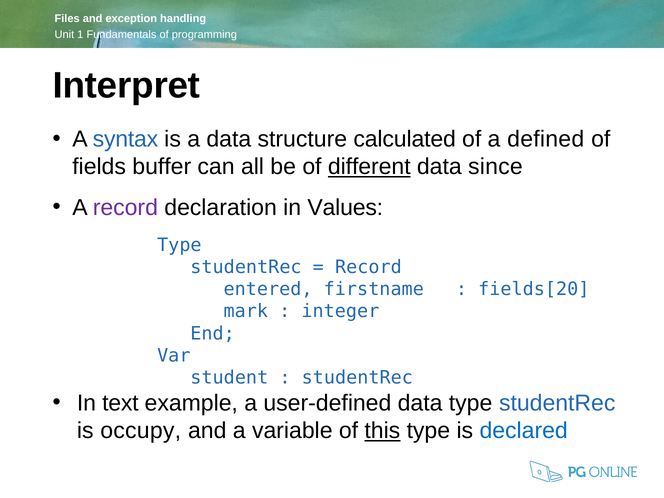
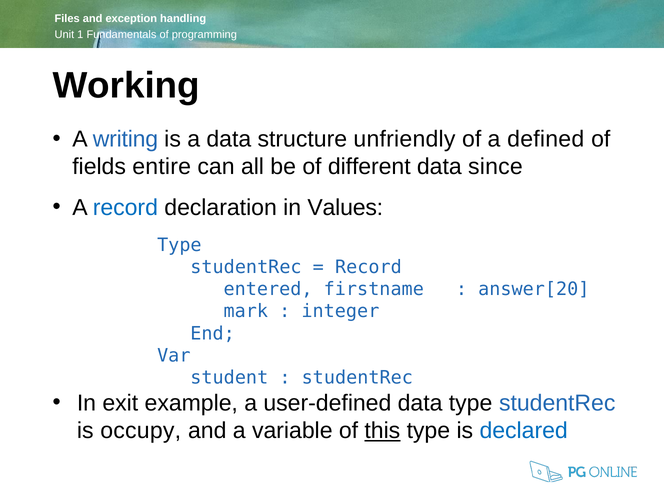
Interpret: Interpret -> Working
syntax: syntax -> writing
calculated: calculated -> unfriendly
buffer: buffer -> entire
different underline: present -> none
record at (125, 207) colour: purple -> blue
fields[20: fields[20 -> answer[20
text: text -> exit
